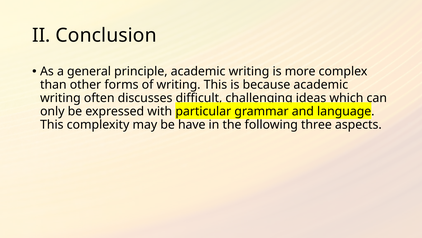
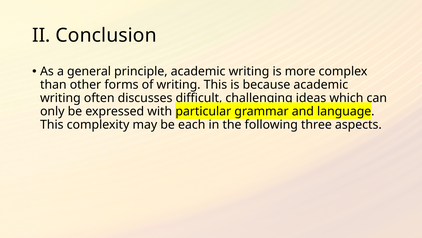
have: have -> each
